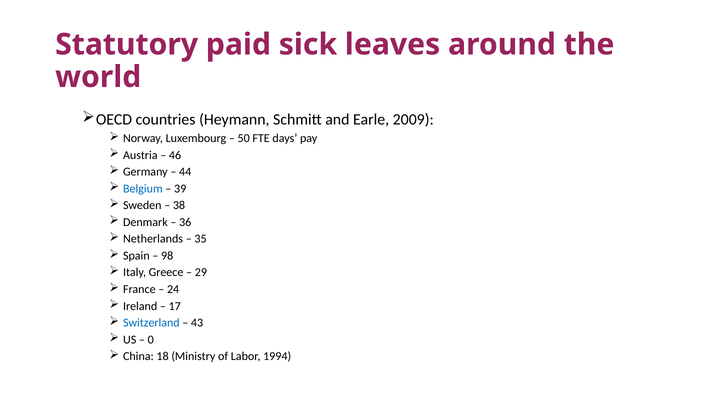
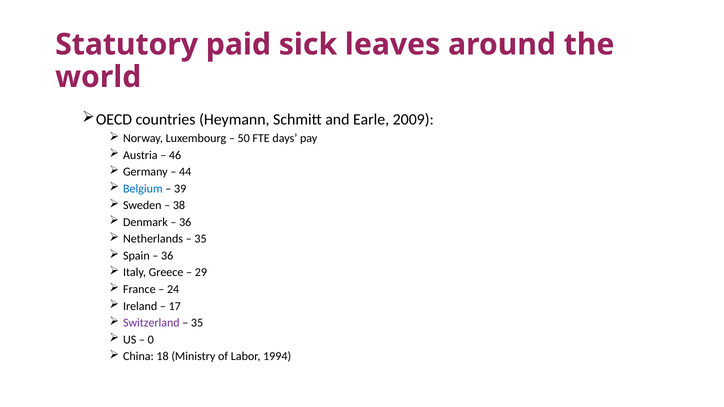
98 at (167, 256): 98 -> 36
Switzerland colour: blue -> purple
43 at (197, 323): 43 -> 35
